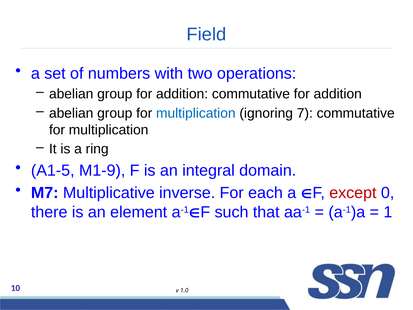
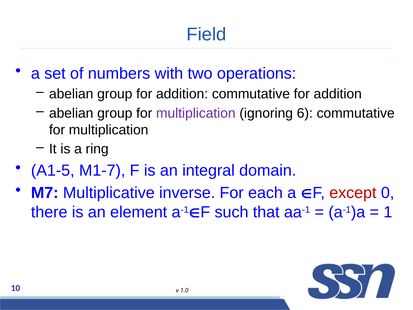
multiplication at (196, 113) colour: blue -> purple
7: 7 -> 6
M1-9: M1-9 -> M1-7
